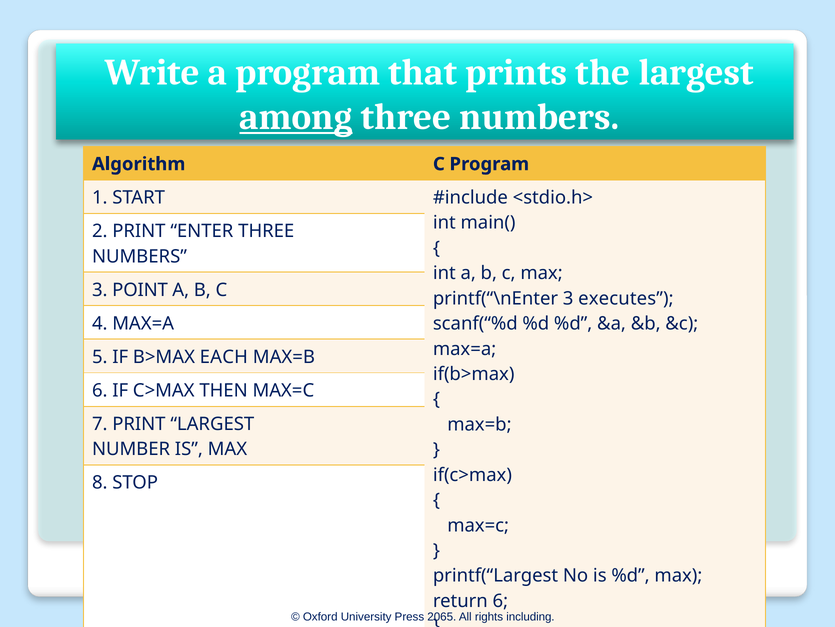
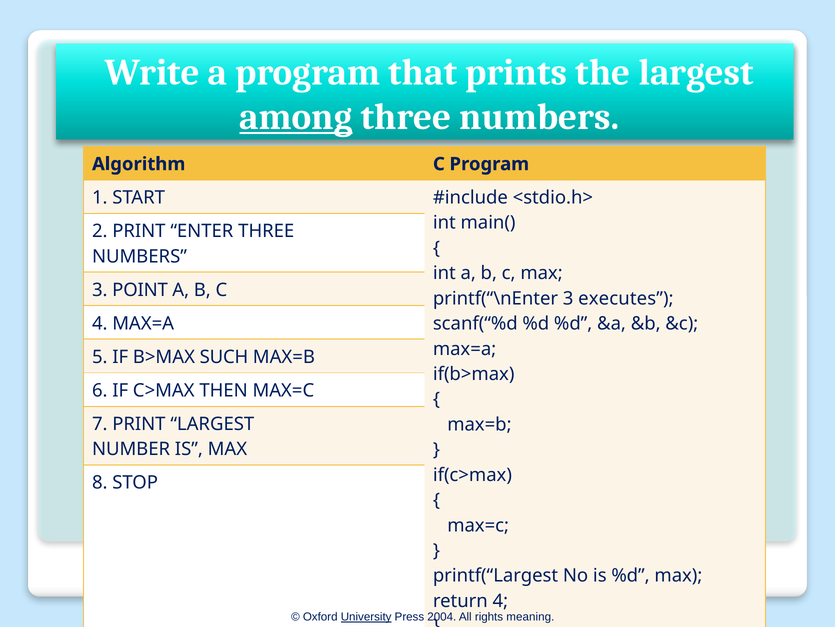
EACH: EACH -> SUCH
return 6: 6 -> 4
University underline: none -> present
2065: 2065 -> 2004
including: including -> meaning
